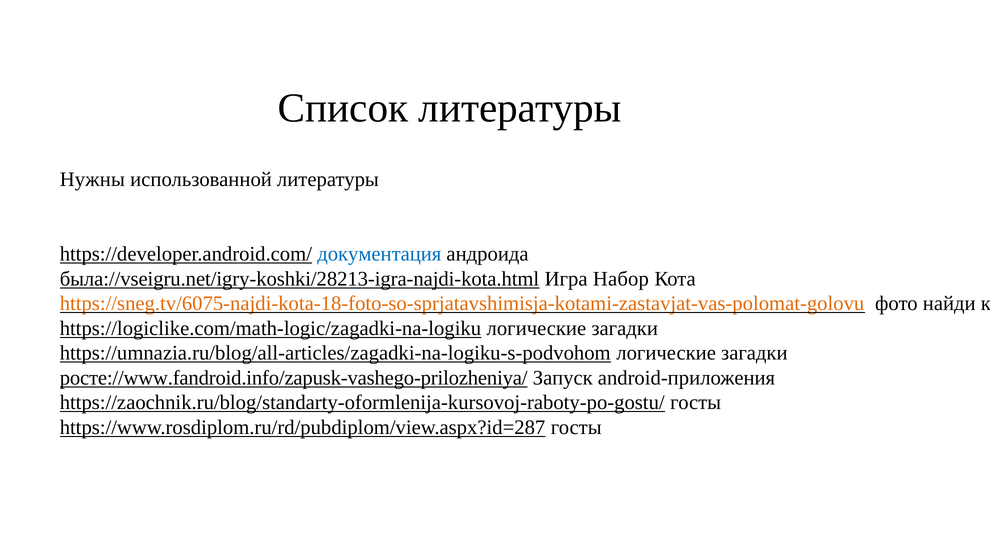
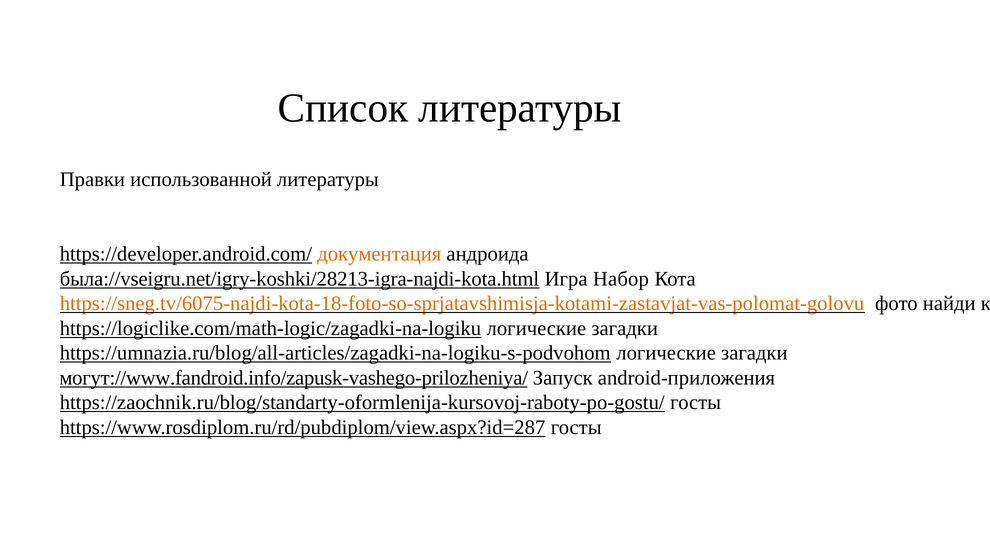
Нужны: Нужны -> Правки
документация colour: blue -> orange
росте://www.fandroid.info/zapusk-vashego-prilozheniya/: росте://www.fandroid.info/zapusk-vashego-prilozheniya/ -> могут://www.fandroid.info/zapusk-vashego-prilozheniya/
